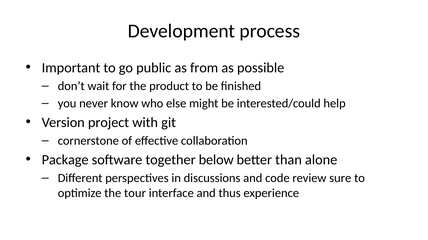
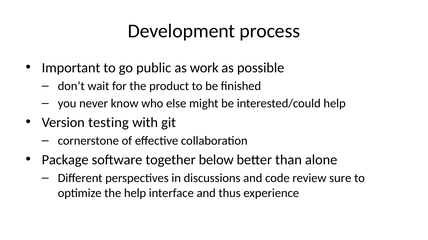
from: from -> work
project: project -> testing
the tour: tour -> help
